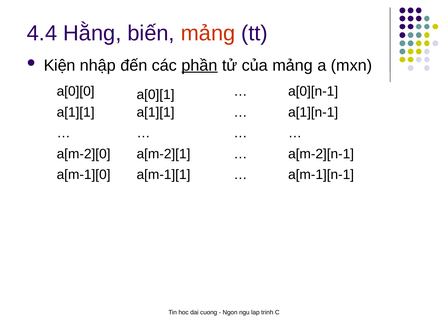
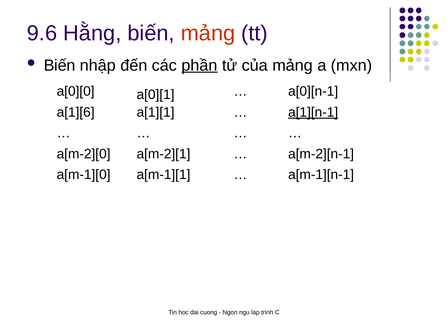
4.4: 4.4 -> 9.6
Kiện at (60, 65): Kiện -> Biến
a[1][1 at (76, 112): a[1][1 -> a[1][6
a[1][n-1 underline: none -> present
